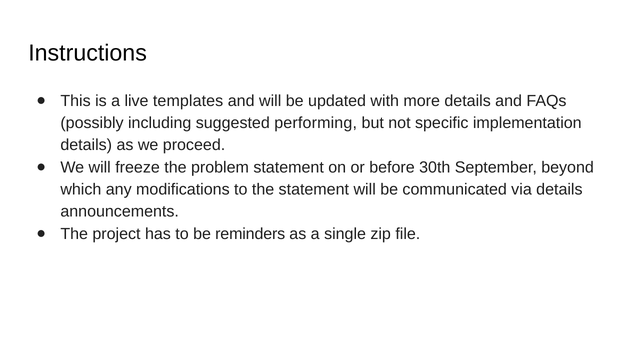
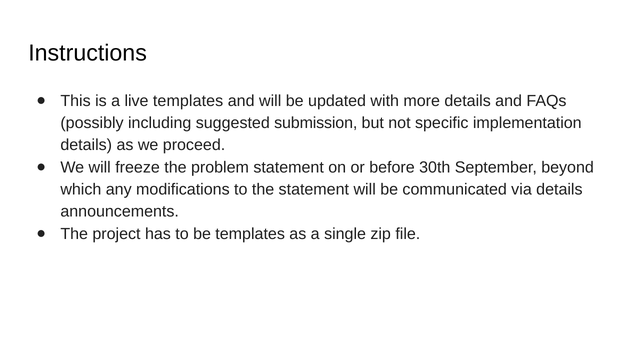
performing: performing -> submission
be reminders: reminders -> templates
